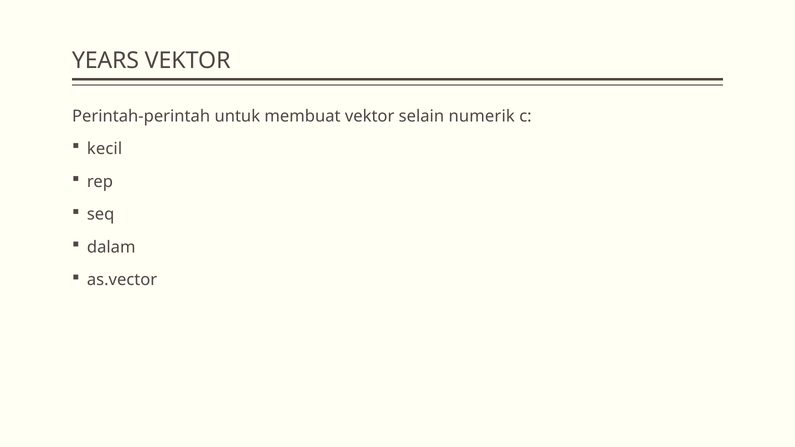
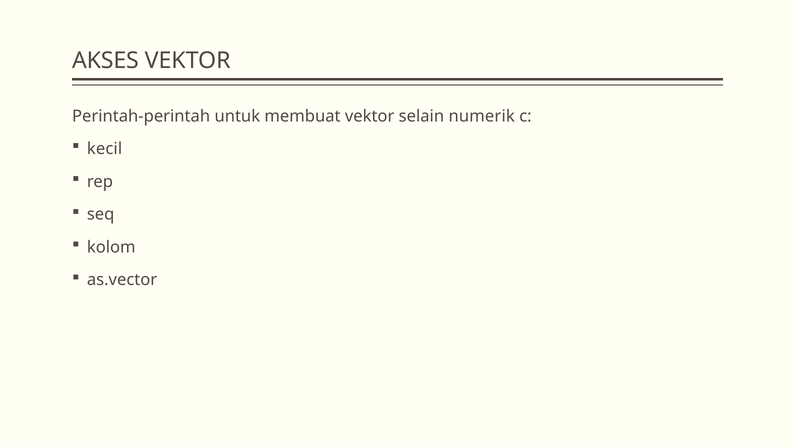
YEARS: YEARS -> AKSES
dalam: dalam -> kolom
